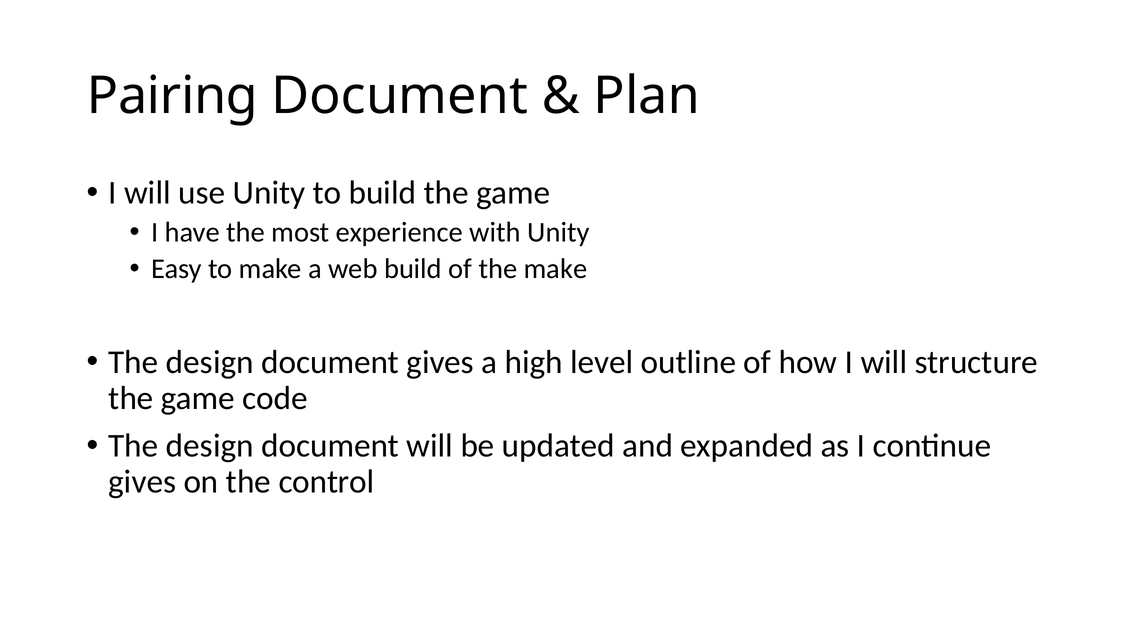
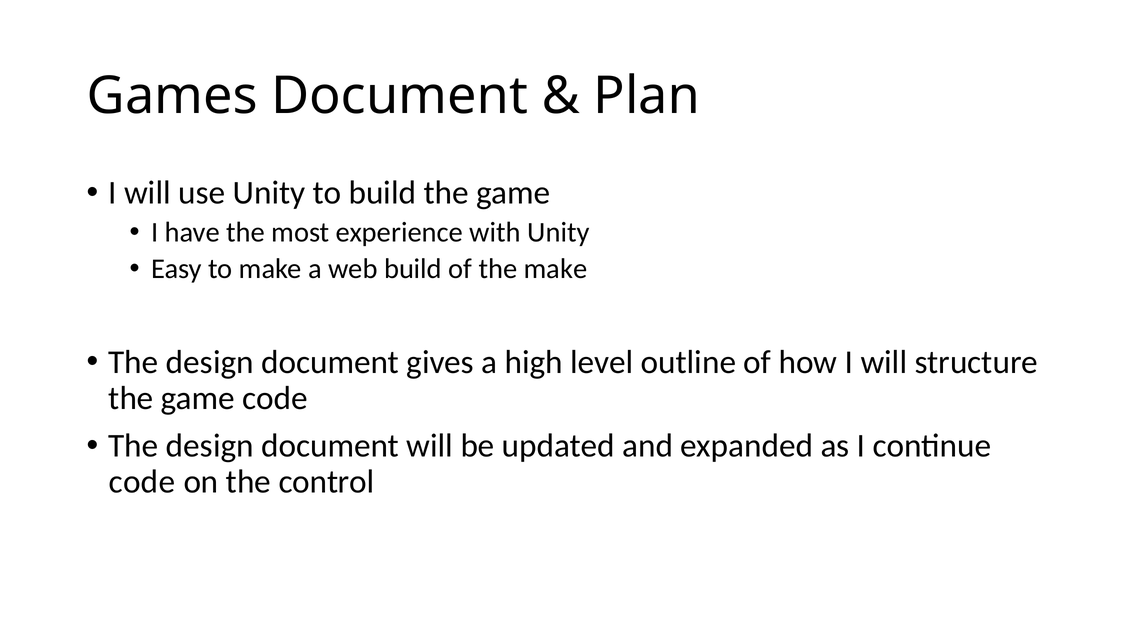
Pairing: Pairing -> Games
gives at (142, 482): gives -> code
